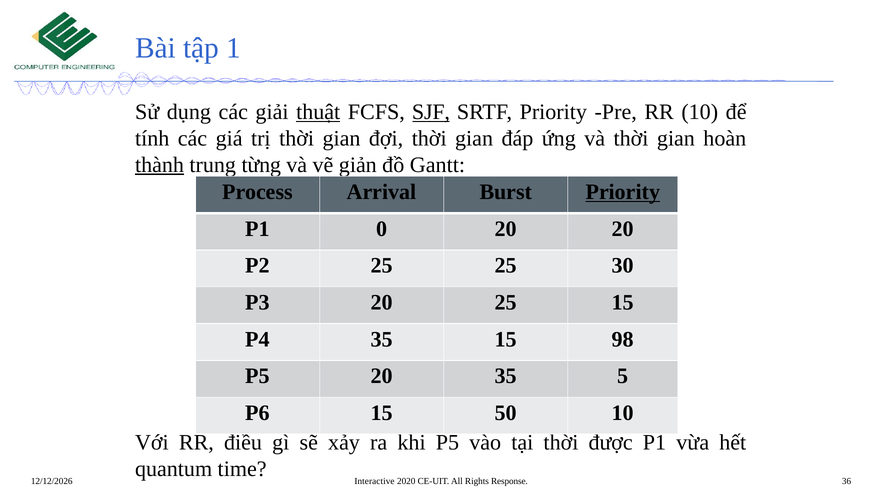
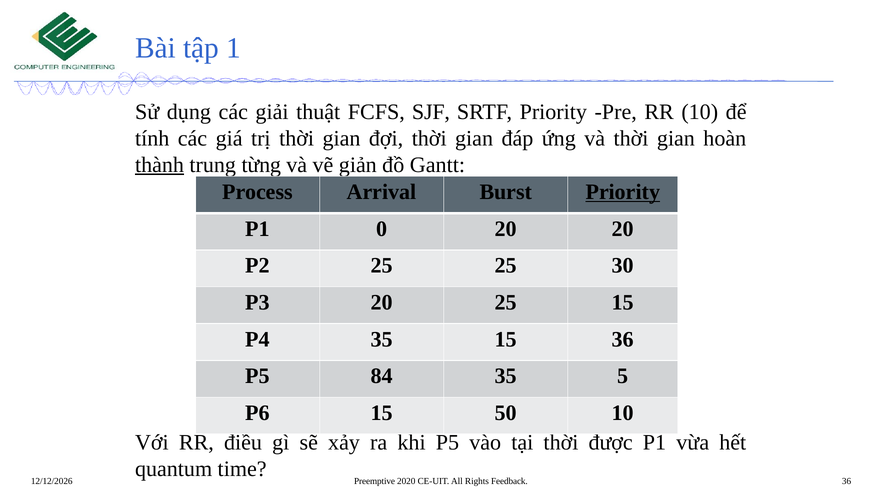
thuật underline: present -> none
SJF underline: present -> none
15 98: 98 -> 36
P5 20: 20 -> 84
Interactive: Interactive -> Preemptive
Response: Response -> Feedback
